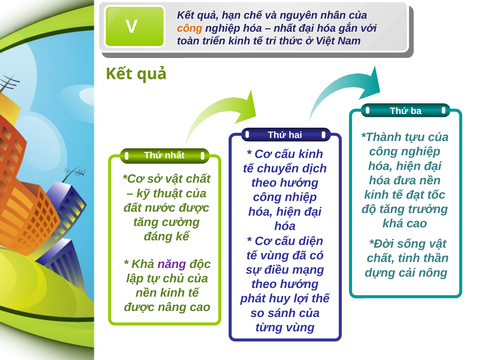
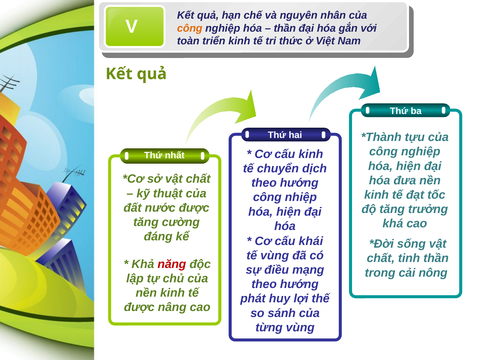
nhất at (285, 28): nhất -> thần
diện: diện -> khái
năng colour: purple -> red
dựng: dựng -> trong
